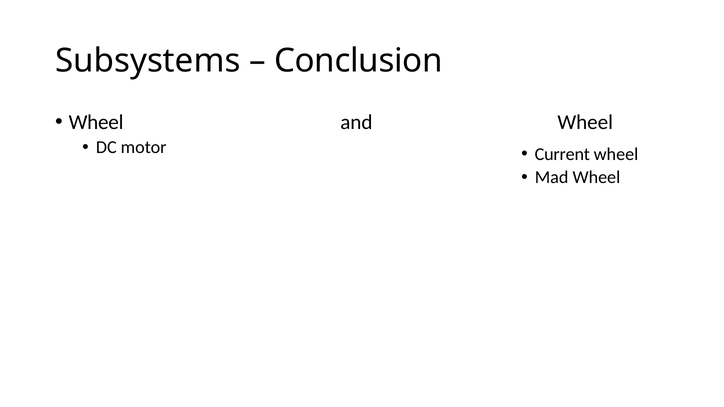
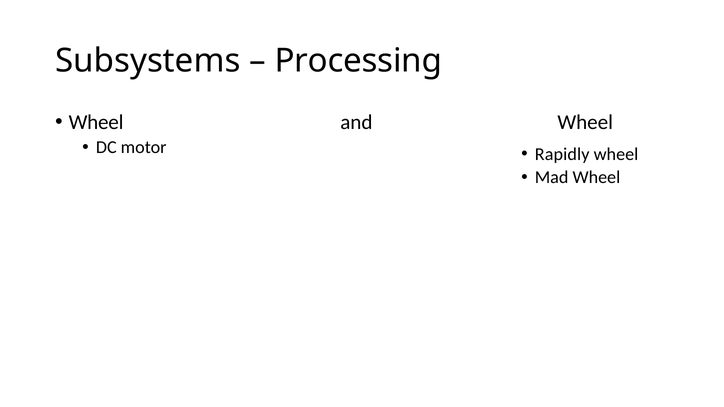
Conclusion: Conclusion -> Processing
Current: Current -> Rapidly
